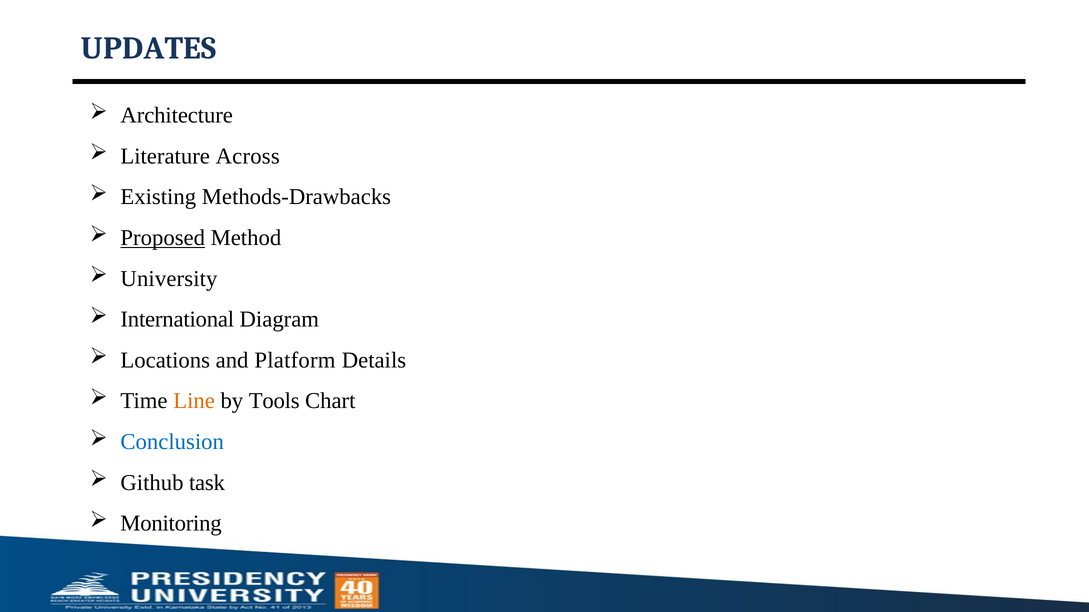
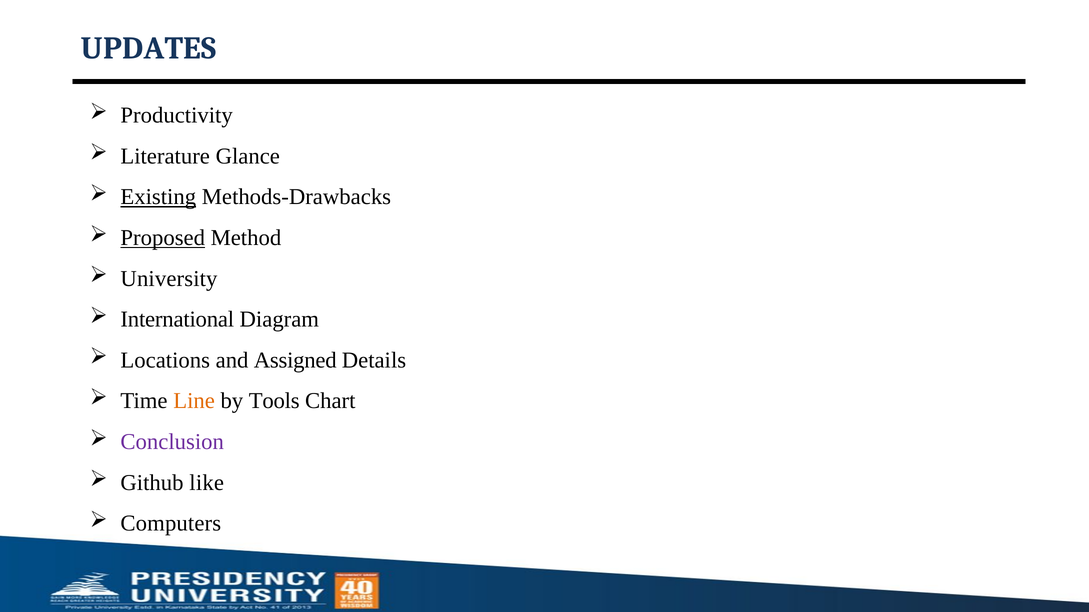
Architecture: Architecture -> Productivity
Across: Across -> Glance
Existing underline: none -> present
Platform: Platform -> Assigned
Conclusion colour: blue -> purple
task: task -> like
Monitoring: Monitoring -> Computers
